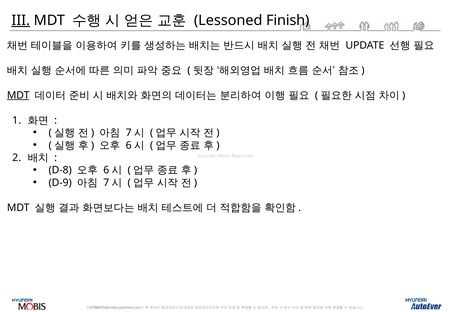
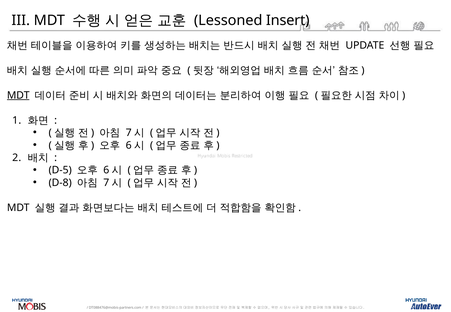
III underline: present -> none
Finish: Finish -> Insert
D-8: D-8 -> D-5
D-9: D-9 -> D-8
